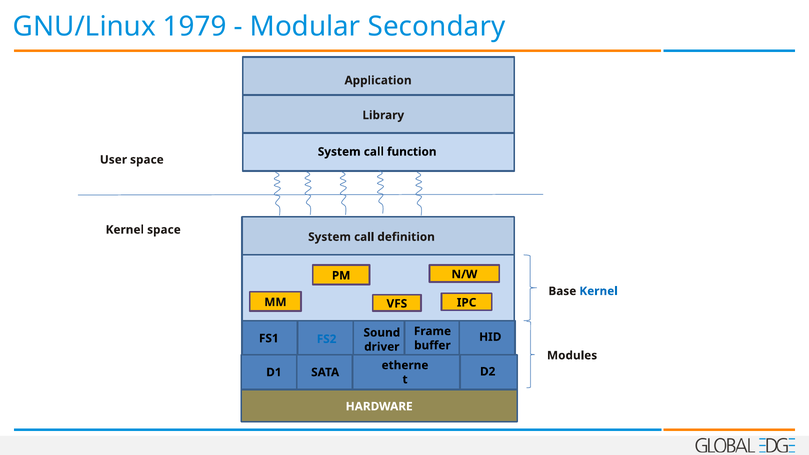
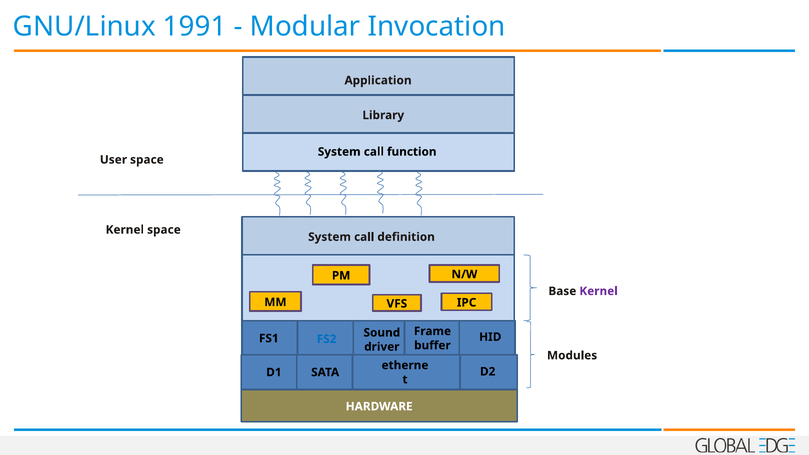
1979: 1979 -> 1991
Secondary: Secondary -> Invocation
Kernel at (599, 291) colour: blue -> purple
